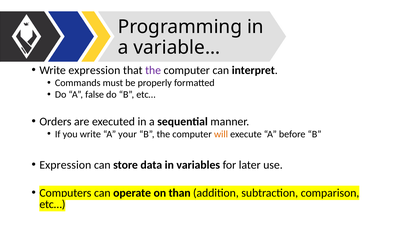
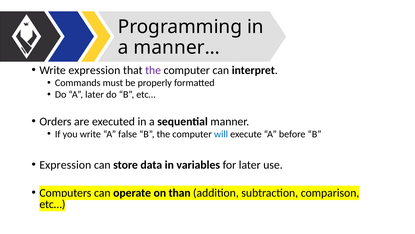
variable…: variable… -> manner…
A false: false -> later
your: your -> false
will colour: orange -> blue
